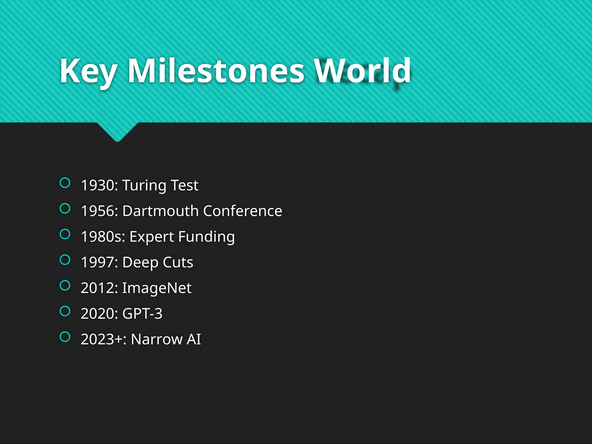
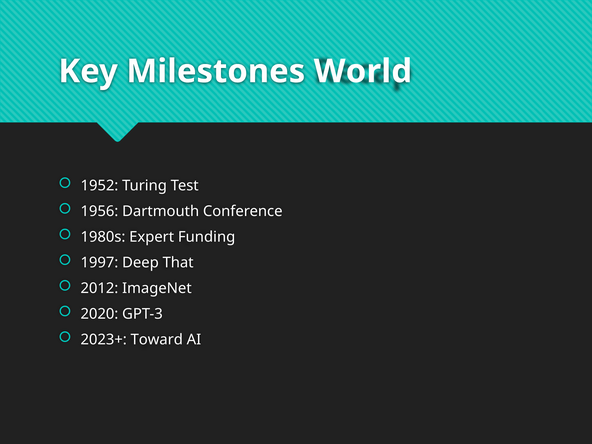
1930: 1930 -> 1952
Cuts: Cuts -> That
Narrow: Narrow -> Toward
